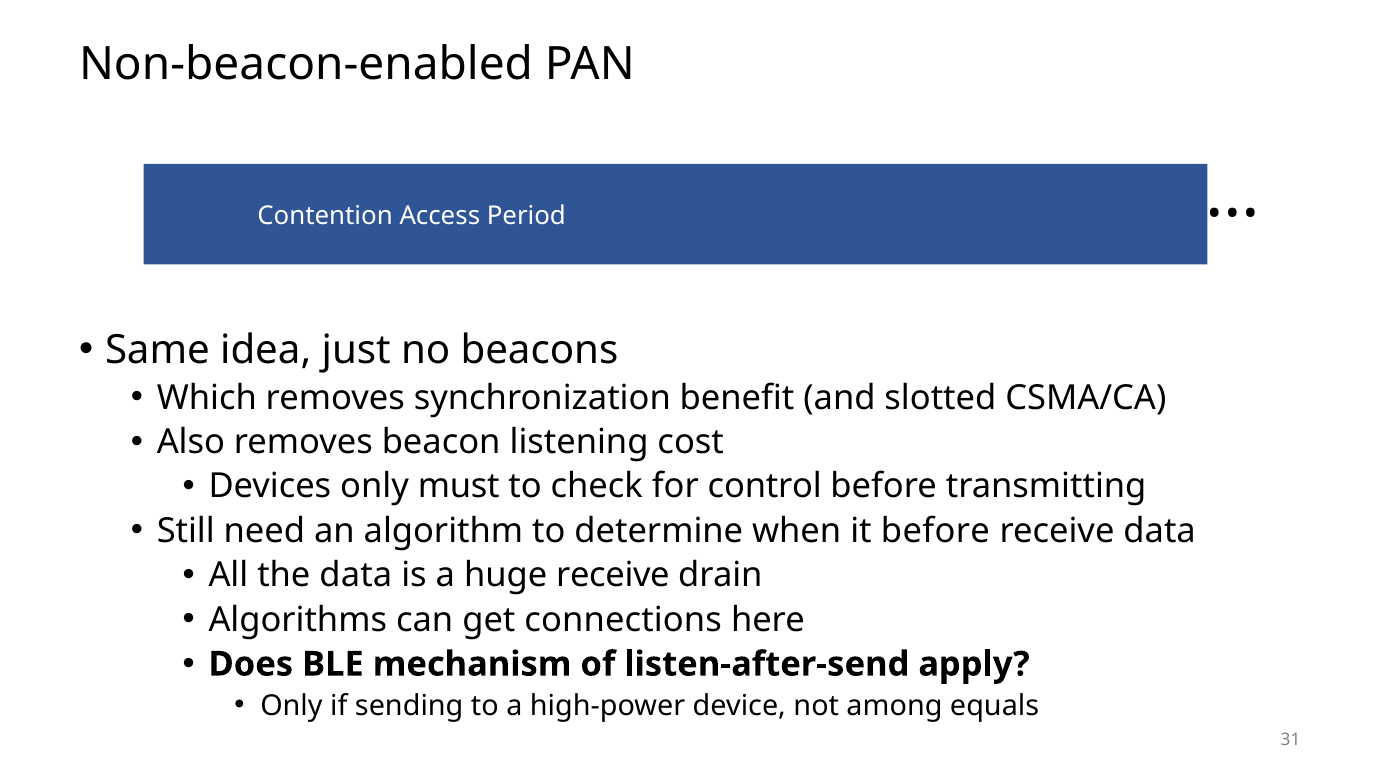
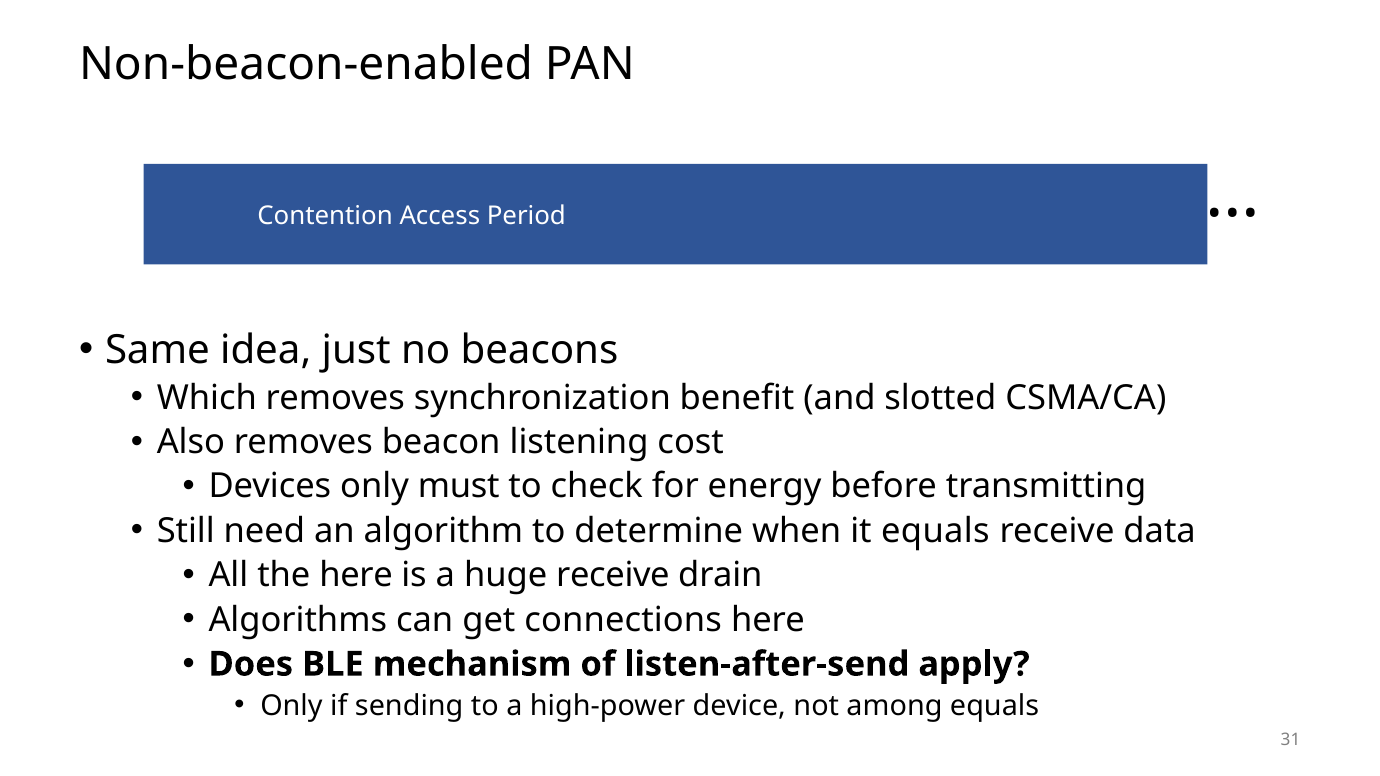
control: control -> energy
it before: before -> equals
the data: data -> here
